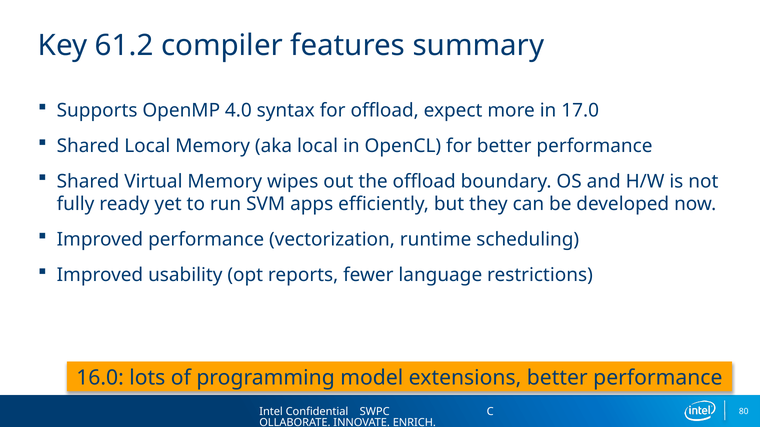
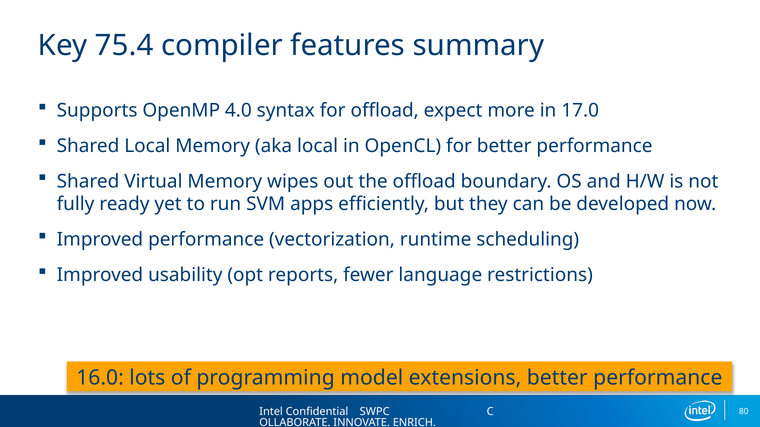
61.2: 61.2 -> 75.4
